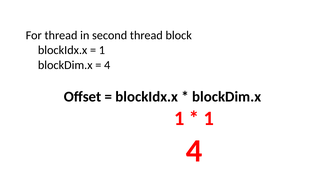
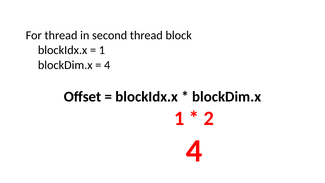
1 at (209, 118): 1 -> 2
